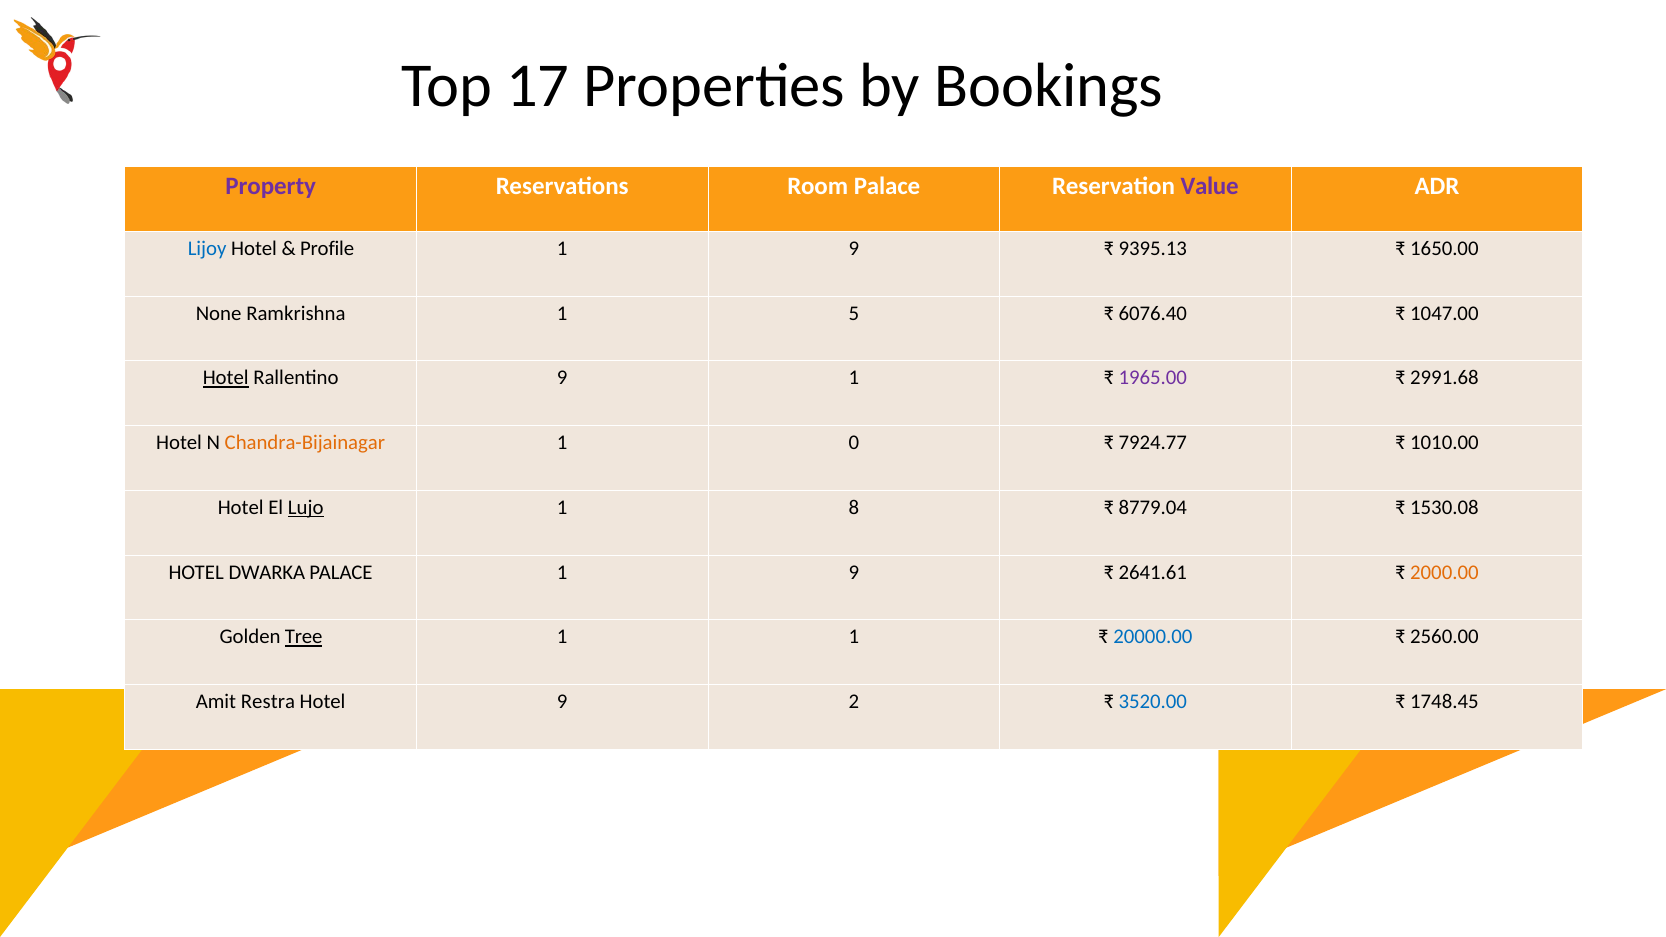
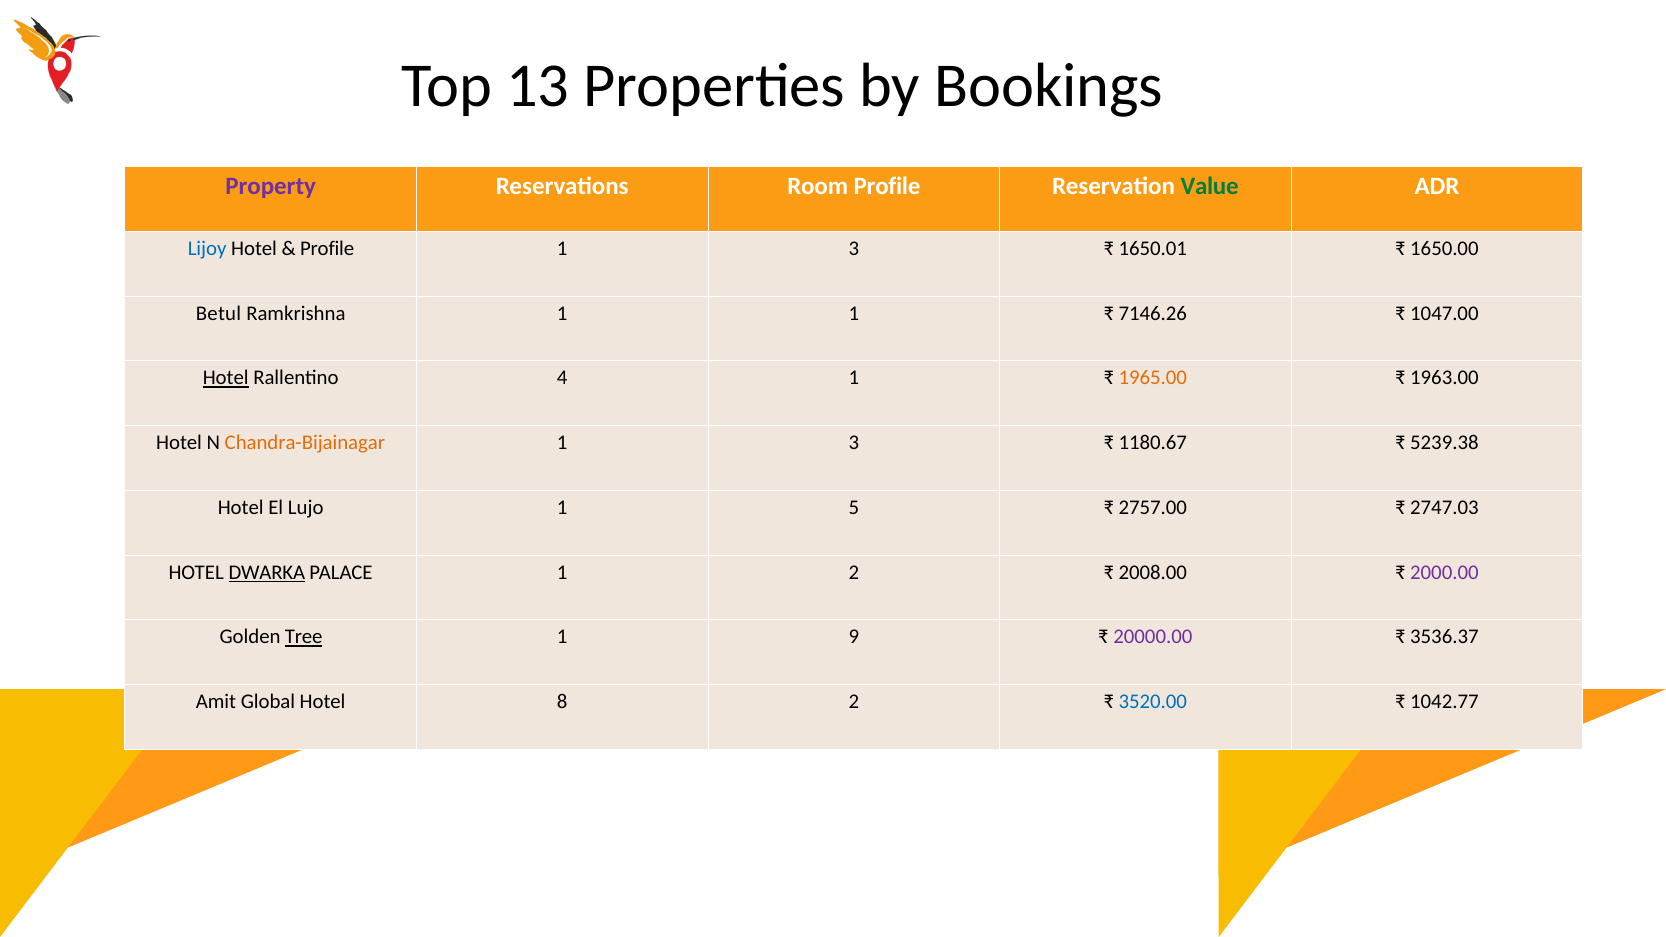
17: 17 -> 13
Room Palace: Palace -> Profile
Value colour: purple -> green
9 at (854, 249): 9 -> 3
9395.13: 9395.13 -> 1650.01
None: None -> Betul
1 5: 5 -> 1
6076.40: 6076.40 -> 7146.26
Rallentino 9: 9 -> 4
1965.00 colour: purple -> orange
2991.68: 2991.68 -> 1963.00
0 at (854, 443): 0 -> 3
7924.77: 7924.77 -> 1180.67
1010.00: 1010.00 -> 5239.38
Lujo underline: present -> none
8: 8 -> 5
8779.04: 8779.04 -> 2757.00
1530.08: 1530.08 -> 2747.03
DWARKA underline: none -> present
PALACE 1 9: 9 -> 2
2641.61: 2641.61 -> 2008.00
2000.00 colour: orange -> purple
1 1: 1 -> 9
20000.00 colour: blue -> purple
2560.00: 2560.00 -> 3536.37
Restra: Restra -> Global
Hotel 9: 9 -> 8
1748.45: 1748.45 -> 1042.77
